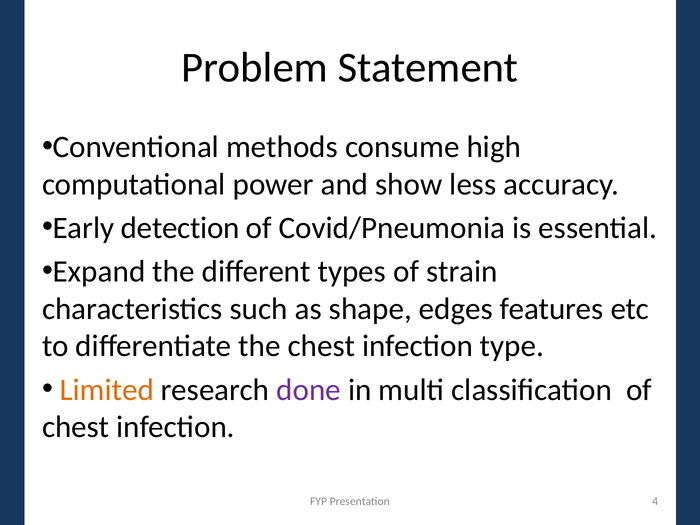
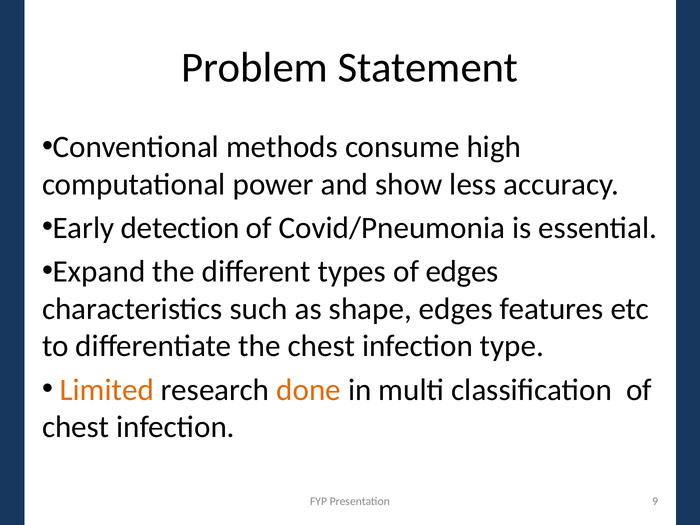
of strain: strain -> edges
done colour: purple -> orange
4: 4 -> 9
